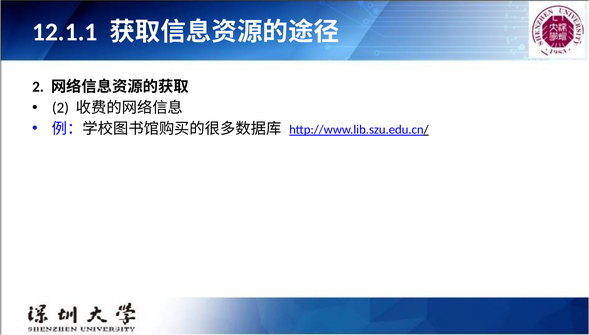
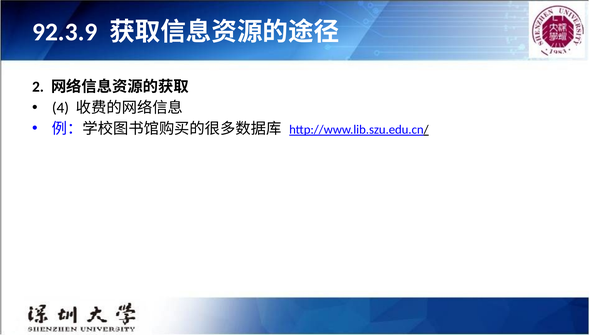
12.1.1: 12.1.1 -> 92.3.9
2 at (60, 108): 2 -> 4
